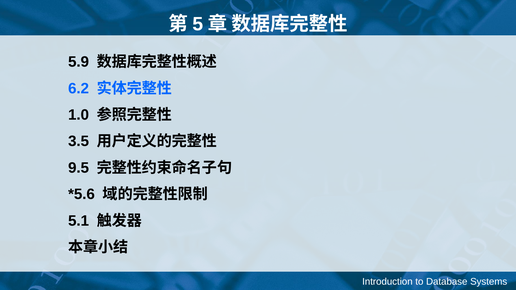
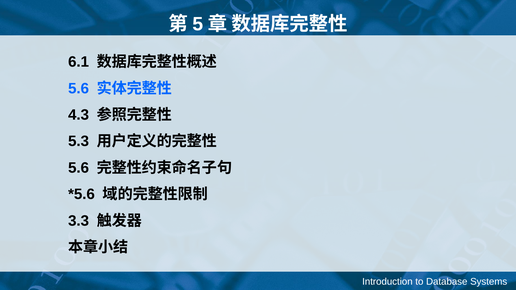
5.9: 5.9 -> 6.1
6.2 at (79, 88): 6.2 -> 5.6
1.0: 1.0 -> 4.3
3.5: 3.5 -> 5.3
9.5 at (79, 168): 9.5 -> 5.6
5.1: 5.1 -> 3.3
